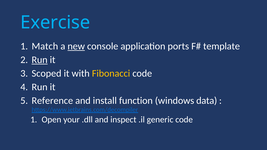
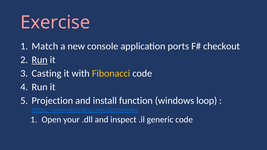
Exercise colour: light blue -> pink
new underline: present -> none
template: template -> checkout
Scoped: Scoped -> Casting
Reference: Reference -> Projection
data: data -> loop
